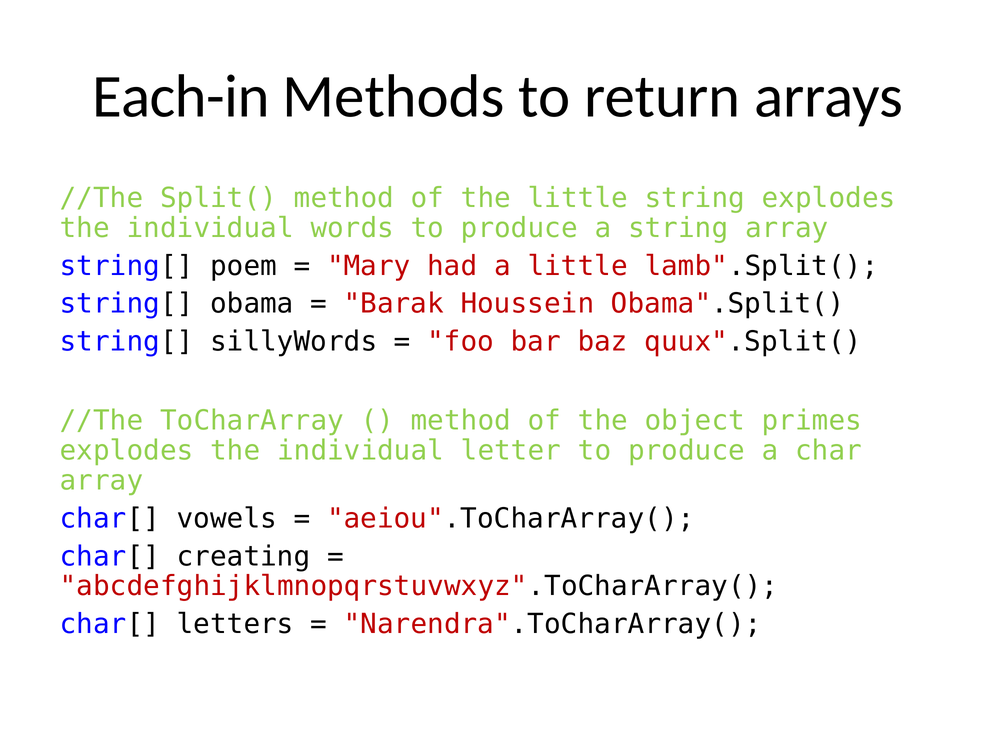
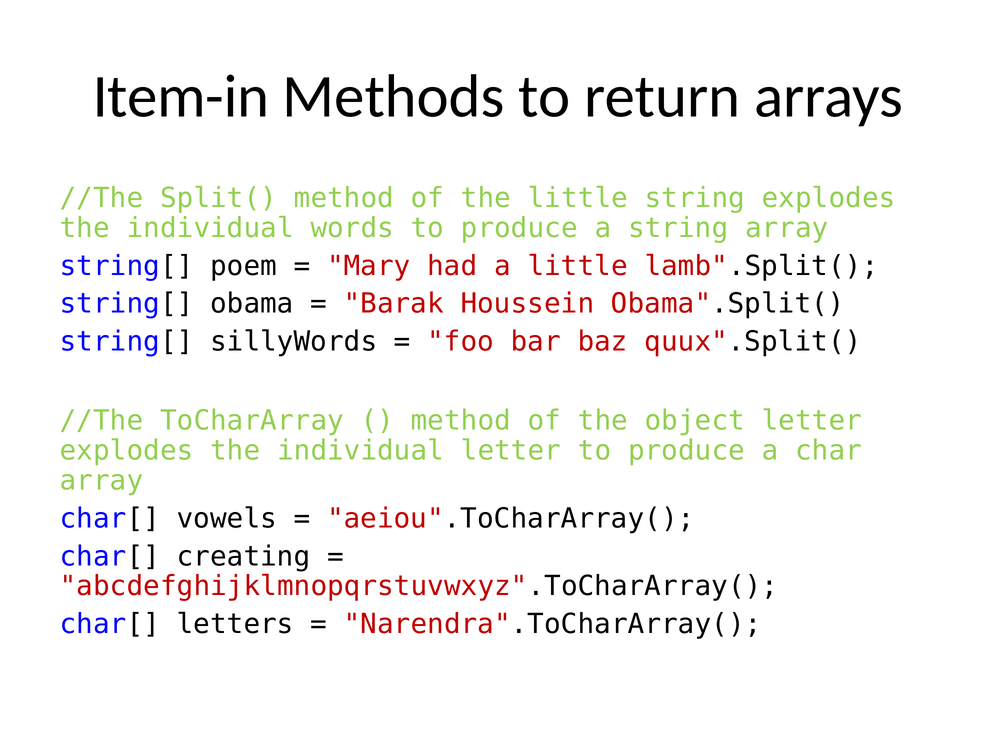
Each-in: Each-in -> Item-in
object primes: primes -> letter
